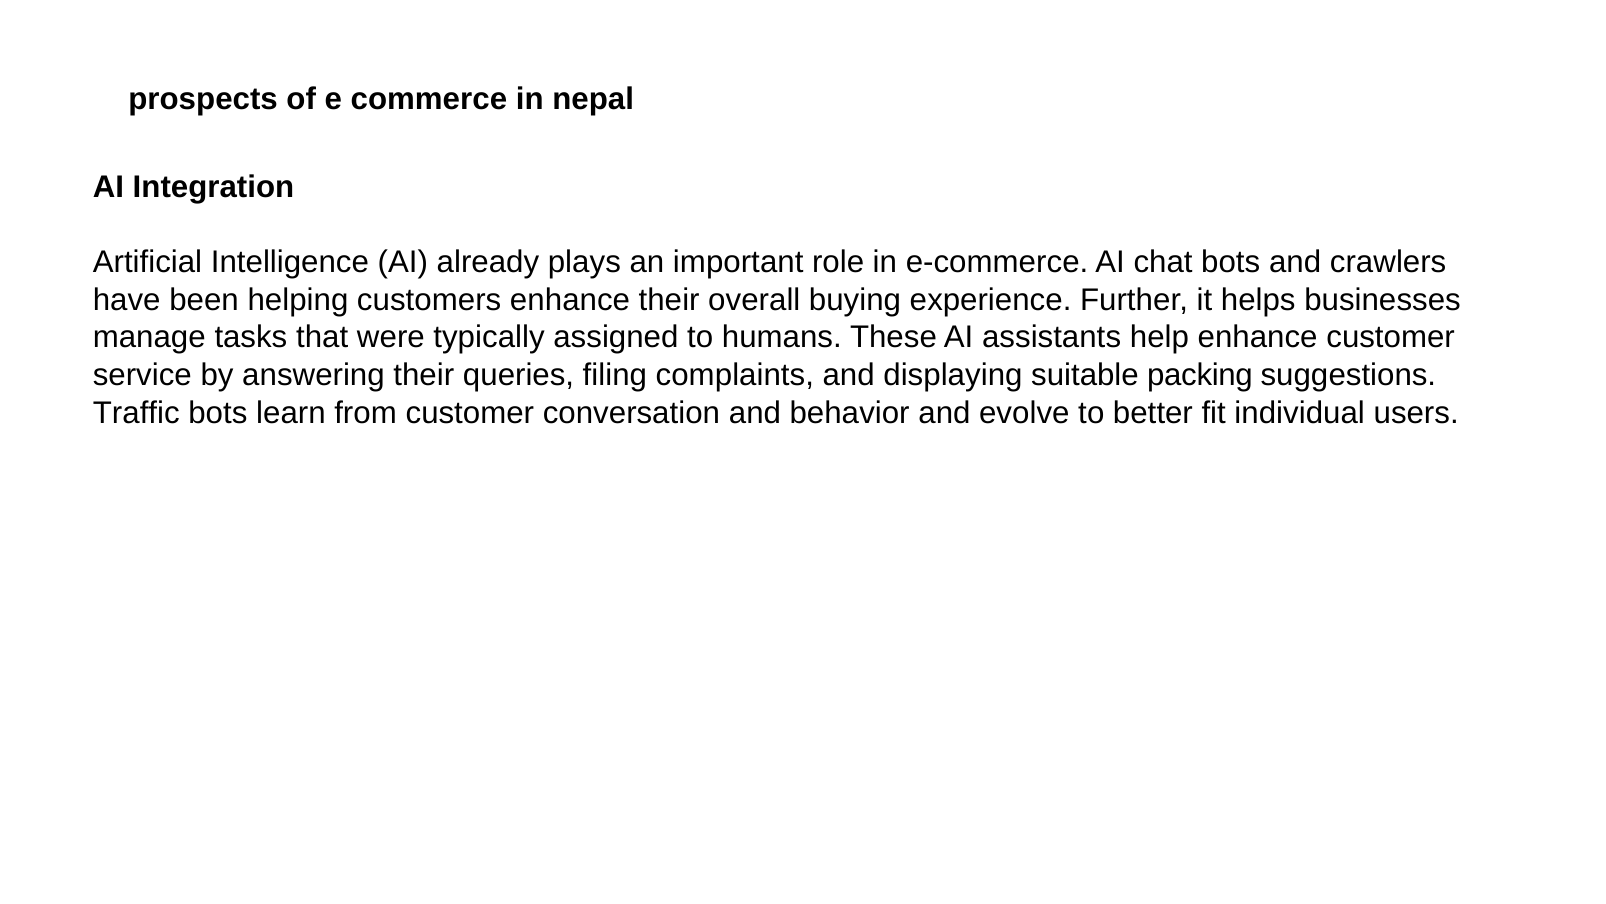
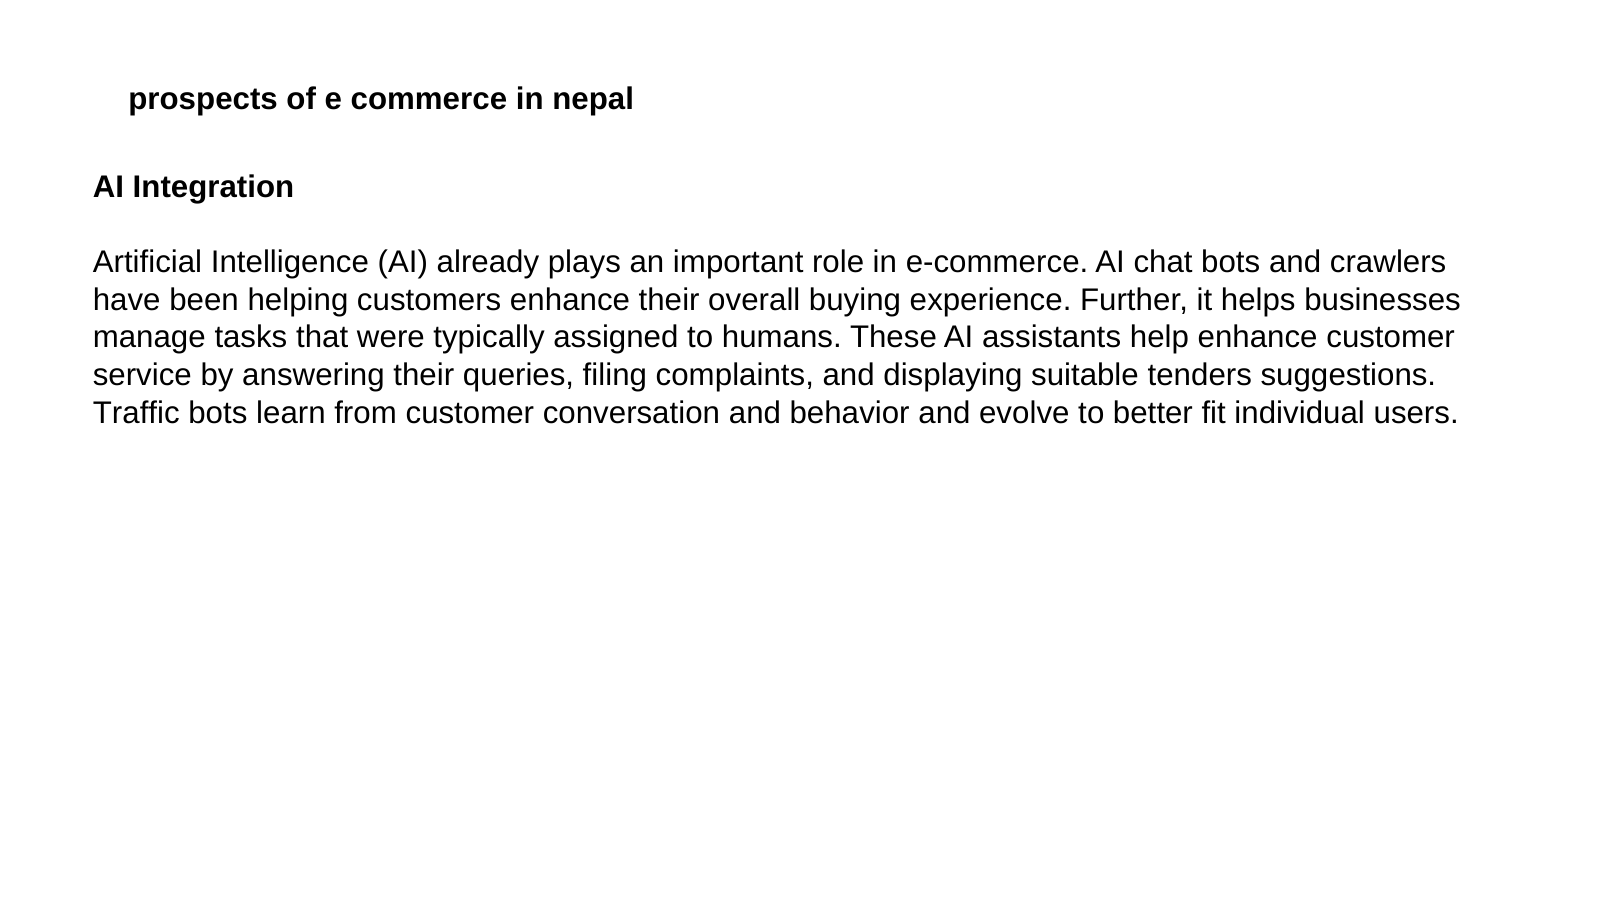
packing: packing -> tenders
